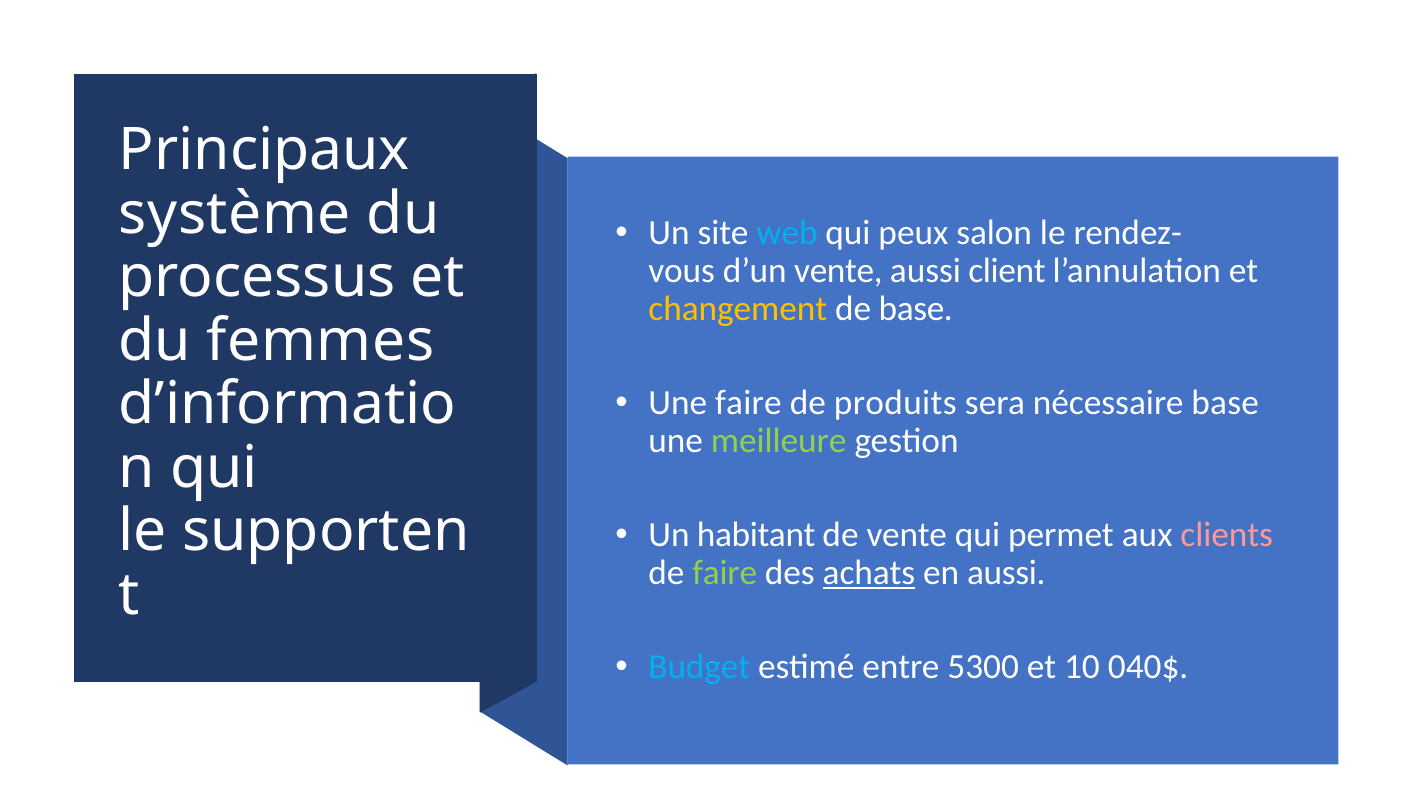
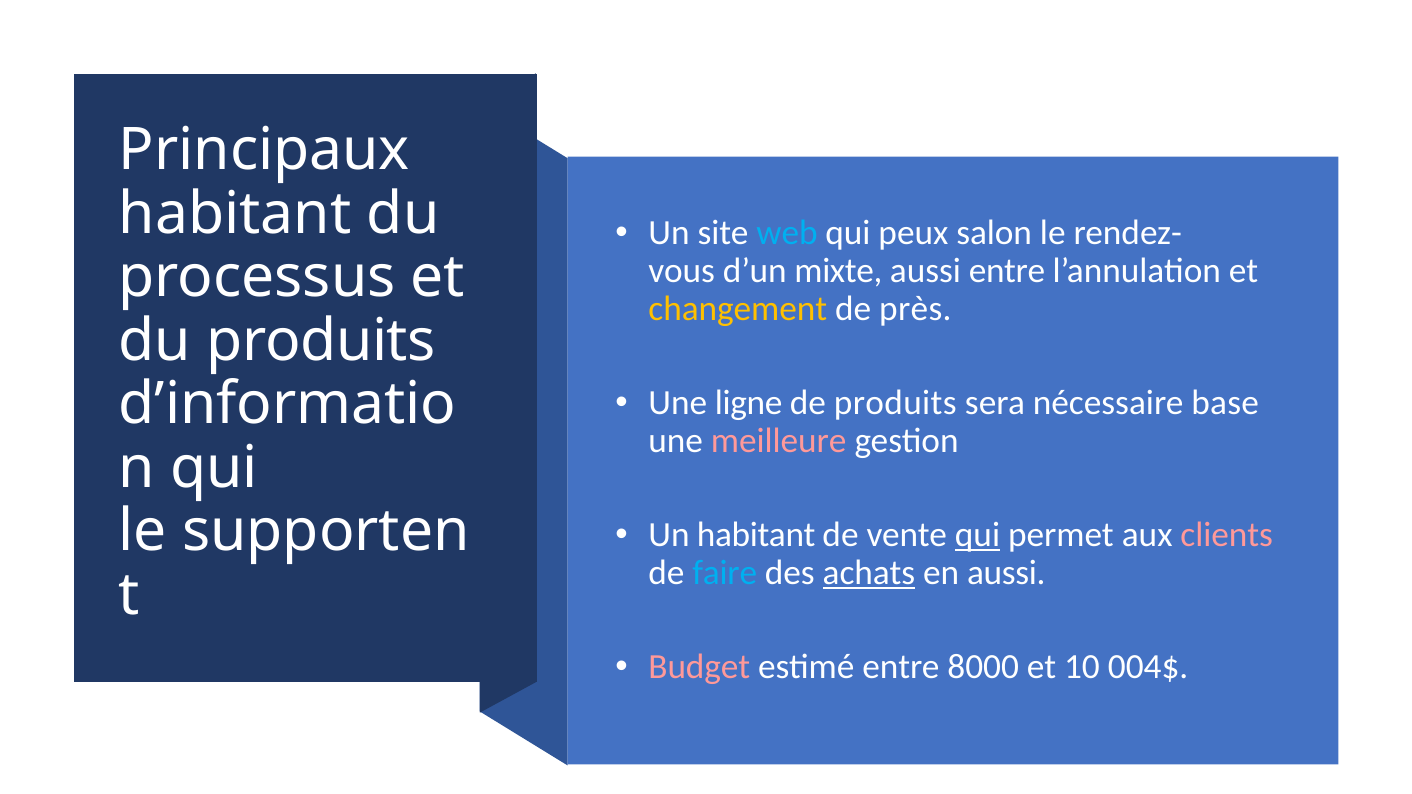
système at (235, 214): système -> habitant
d’un vente: vente -> mixte
aussi client: client -> entre
de base: base -> près
du femmes: femmes -> produits
Une faire: faire -> ligne
meilleure colour: light green -> pink
qui at (978, 535) underline: none -> present
faire at (725, 573) colour: light green -> light blue
Budget colour: light blue -> pink
5300: 5300 -> 8000
040$: 040$ -> 004$
